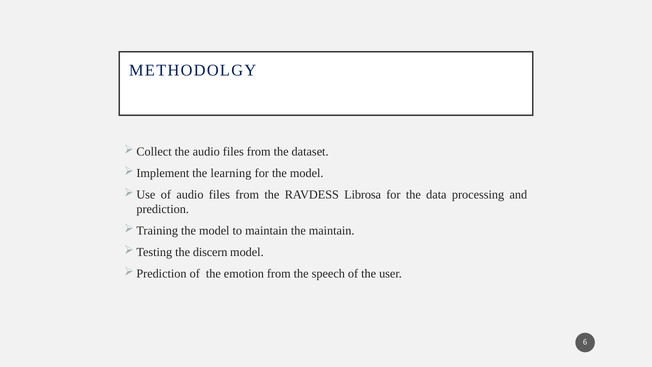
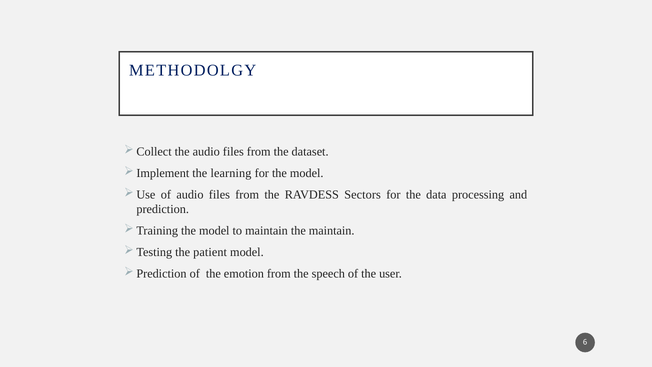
Librosa: Librosa -> Sectors
discern: discern -> patient
